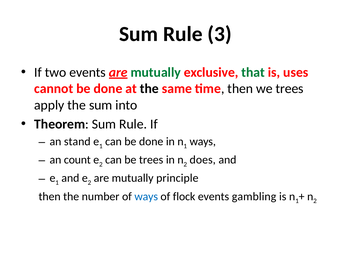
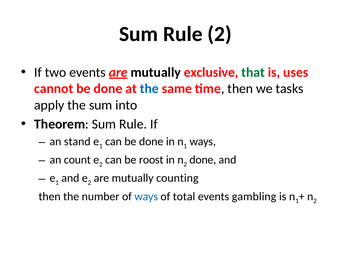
Rule 3: 3 -> 2
mutually at (156, 72) colour: green -> black
the at (149, 89) colour: black -> blue
we trees: trees -> tasks
be trees: trees -> roost
does at (203, 160): does -> done
principle: principle -> counting
flock: flock -> total
